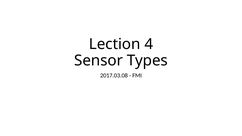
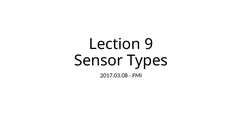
4: 4 -> 9
